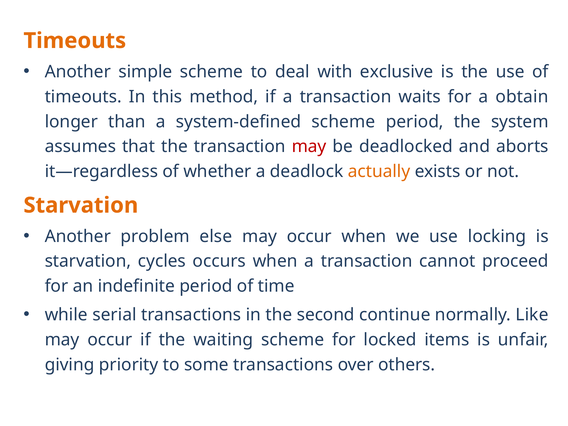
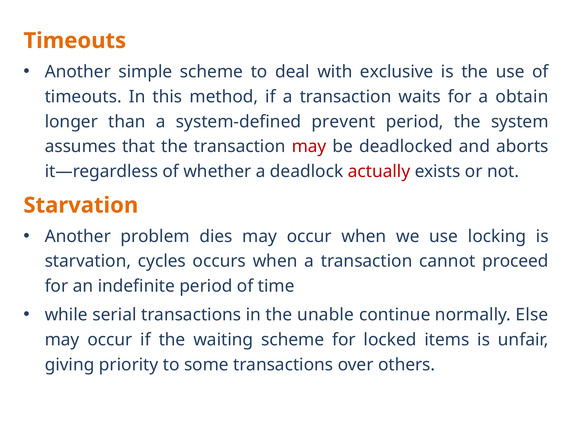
system-defined scheme: scheme -> prevent
actually colour: orange -> red
else: else -> dies
second: second -> unable
Like: Like -> Else
